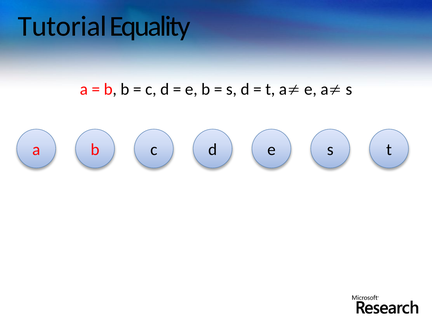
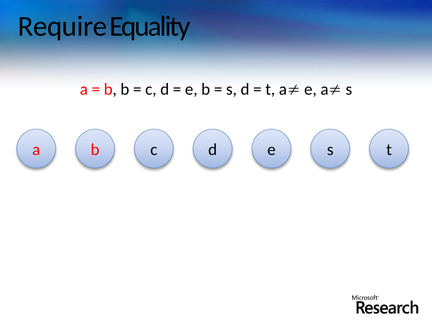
Tutorial: Tutorial -> Require
